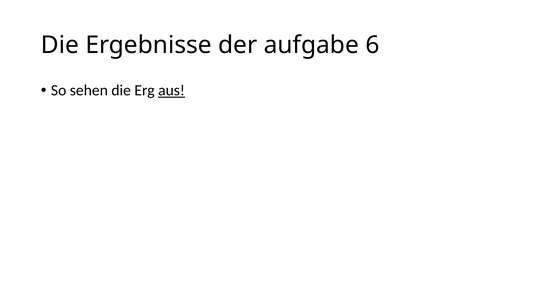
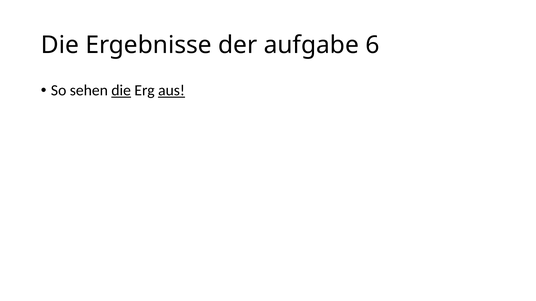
die at (121, 91) underline: none -> present
